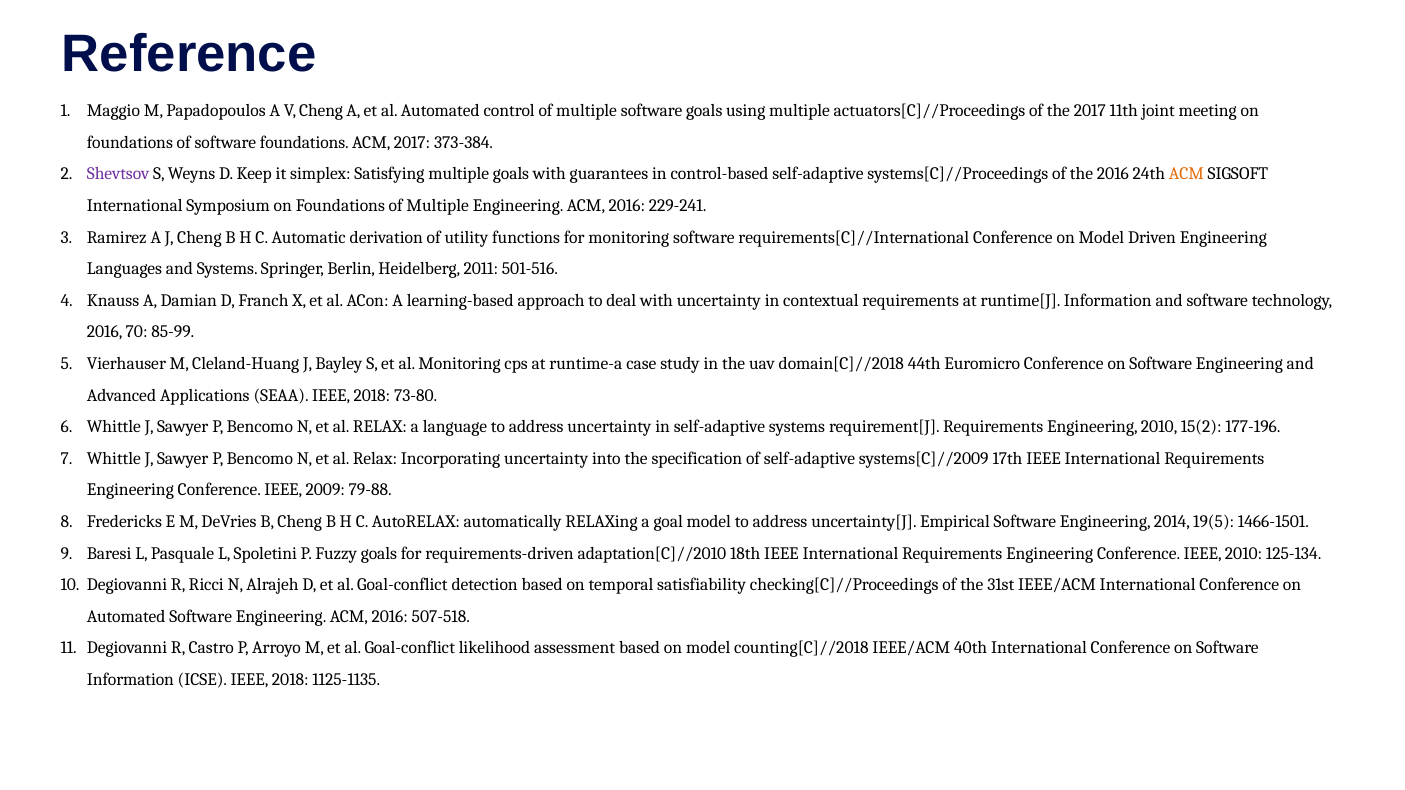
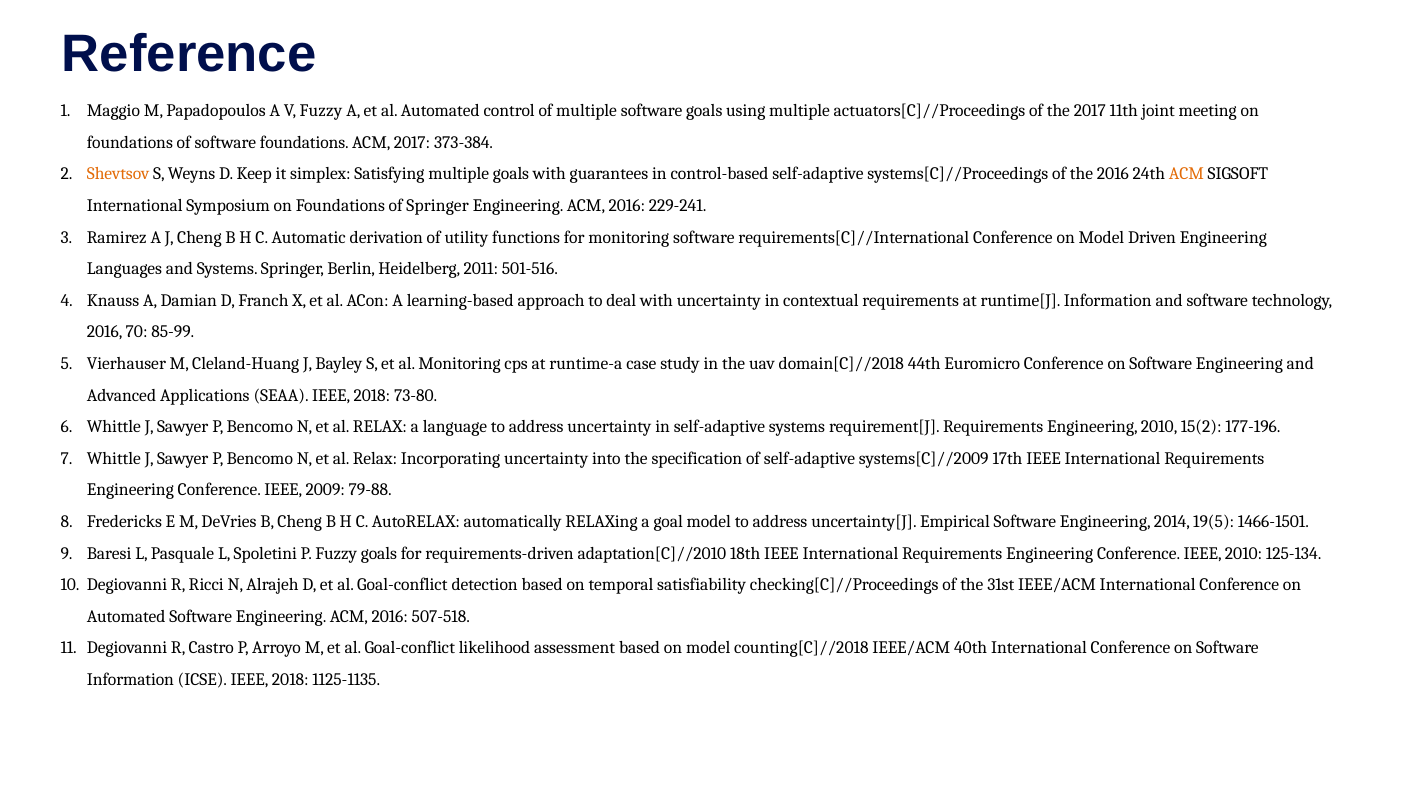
V Cheng: Cheng -> Fuzzy
Shevtsov colour: purple -> orange
Foundations of Multiple: Multiple -> Springer
